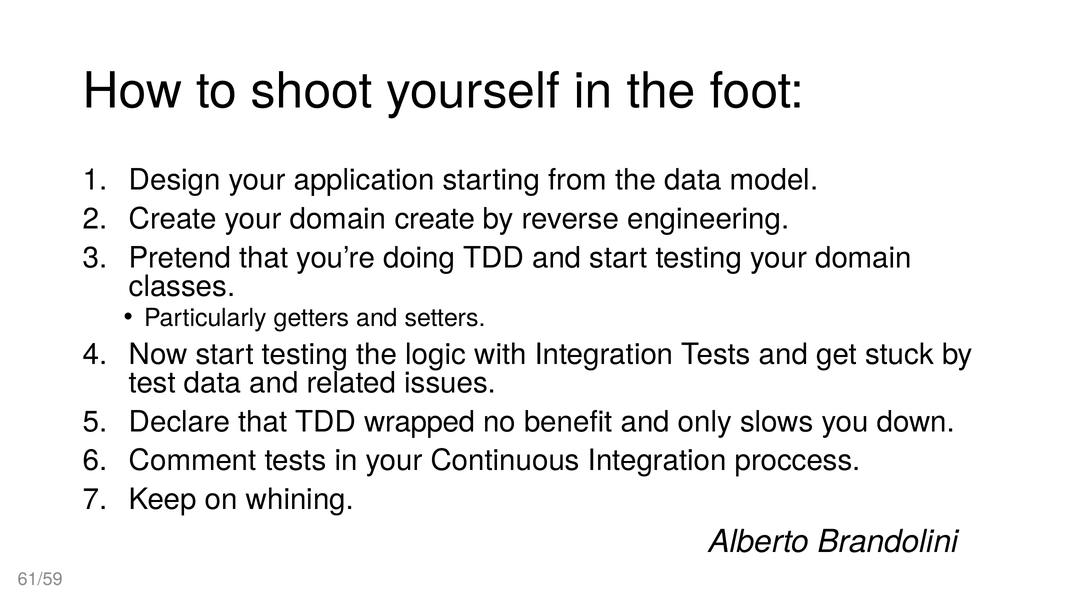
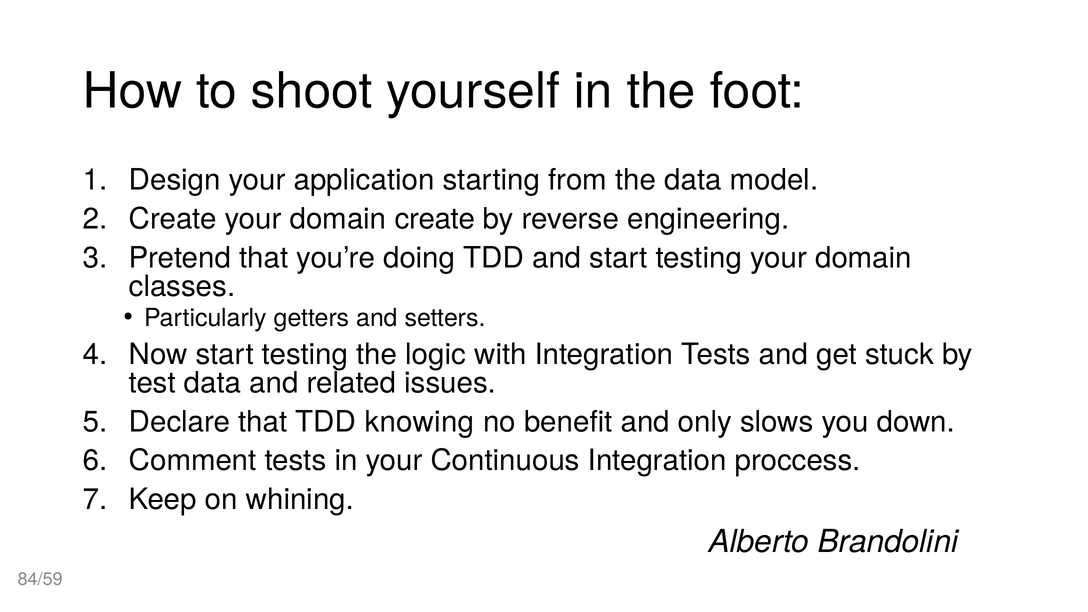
wrapped: wrapped -> knowing
61/59: 61/59 -> 84/59
